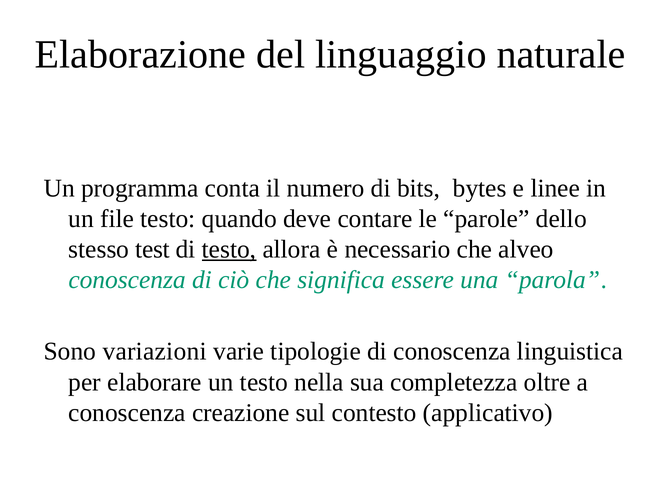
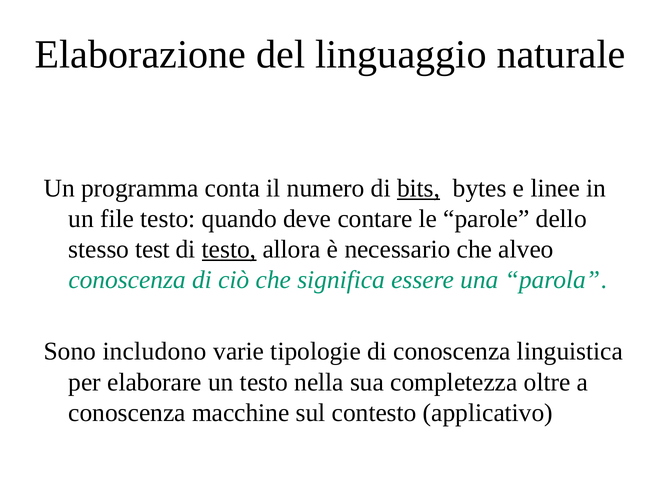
bits underline: none -> present
variazioni: variazioni -> includono
creazione: creazione -> macchine
